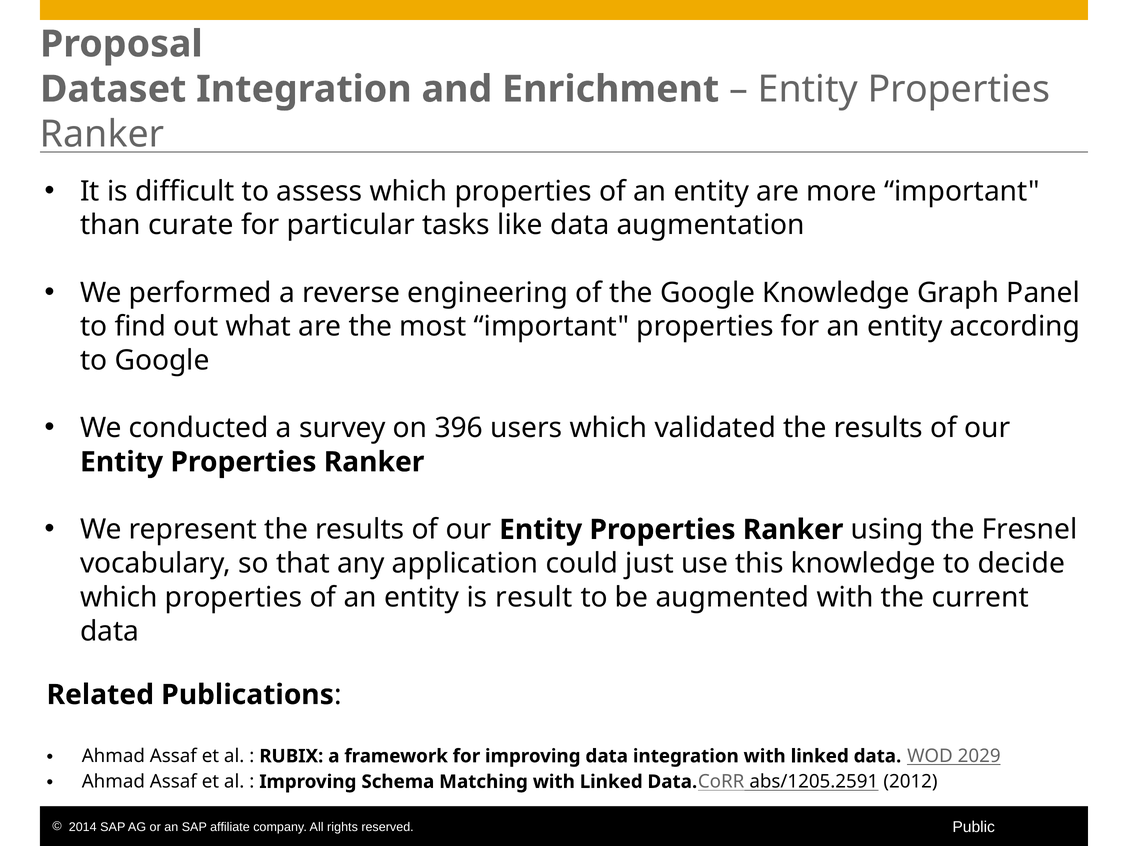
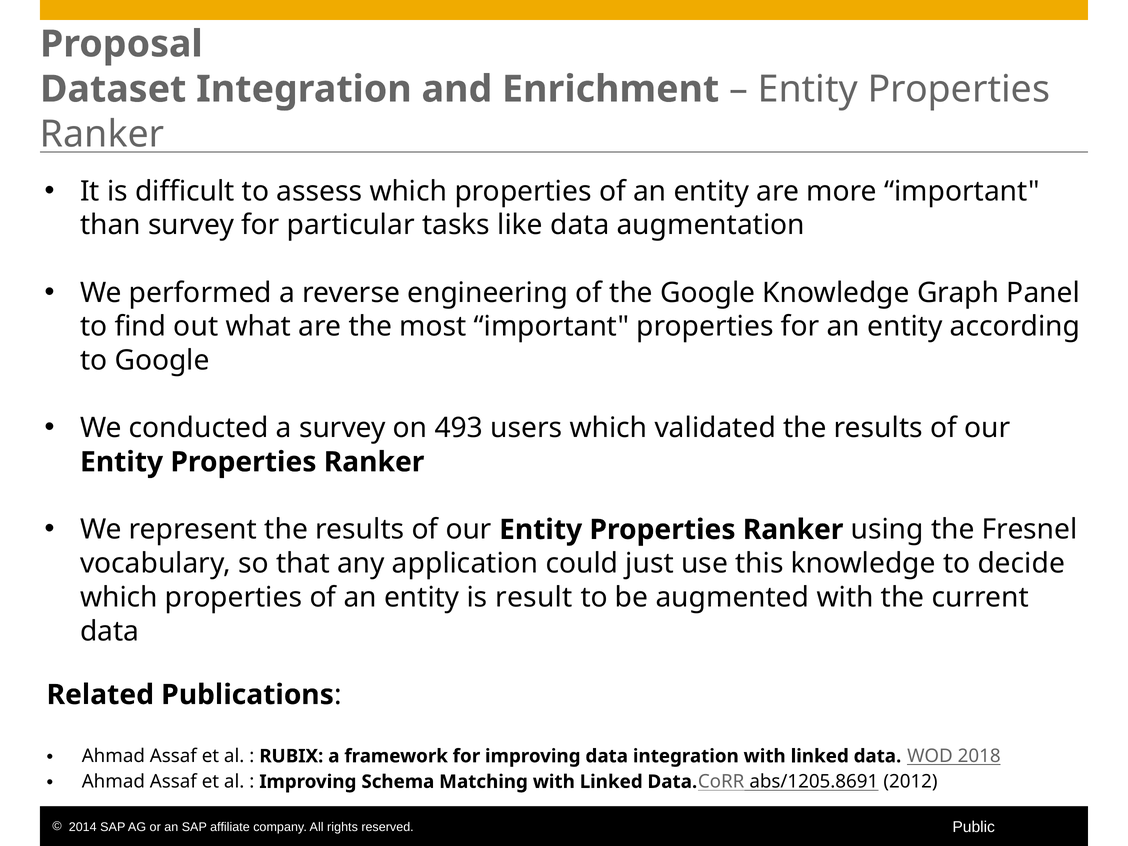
than curate: curate -> survey
396: 396 -> 493
2029: 2029 -> 2018
abs/1205.2591: abs/1205.2591 -> abs/1205.8691
